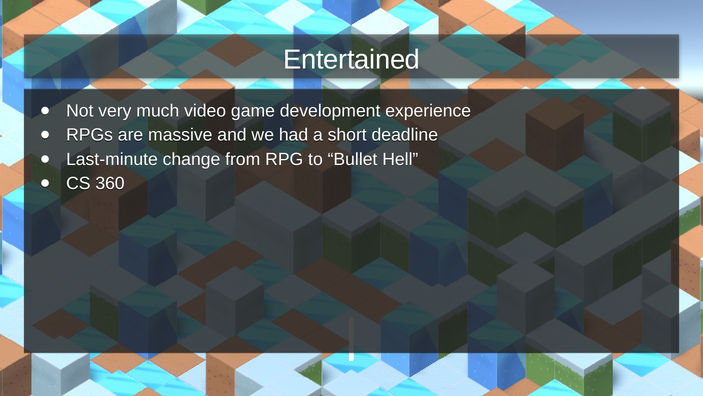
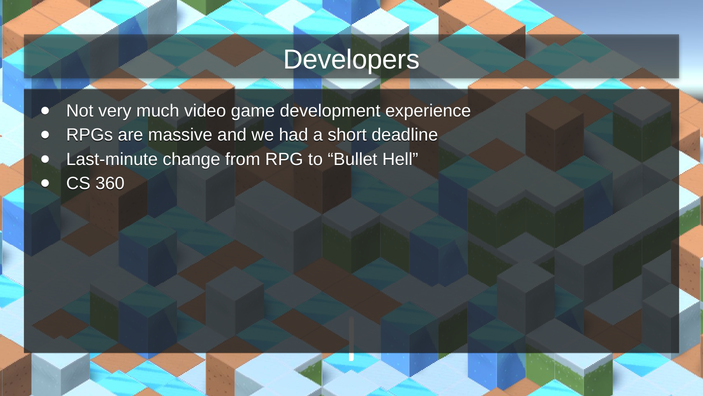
Entertained: Entertained -> Developers
